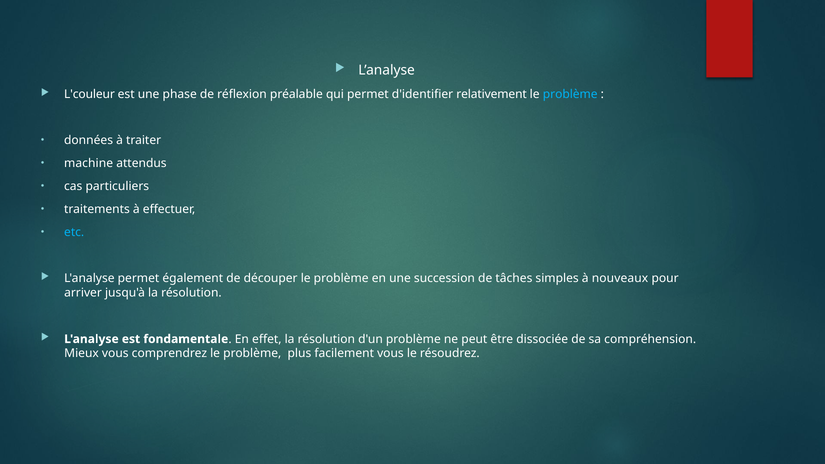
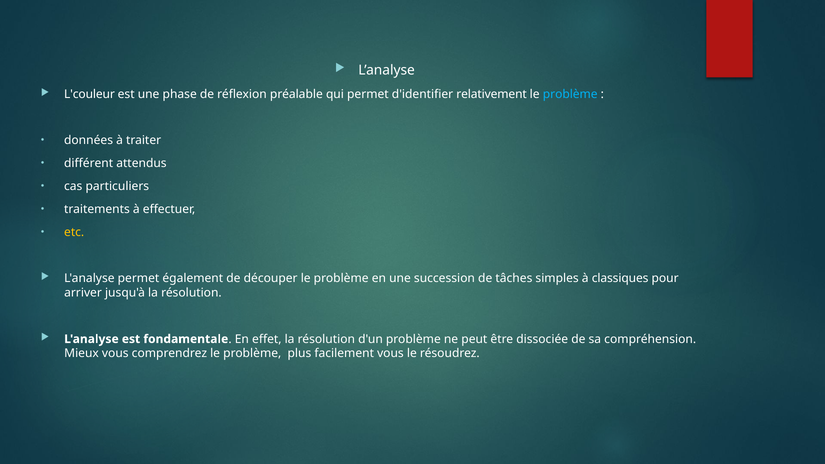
machine: machine -> différent
etc colour: light blue -> yellow
nouveaux: nouveaux -> classiques
